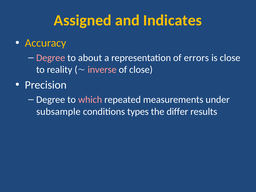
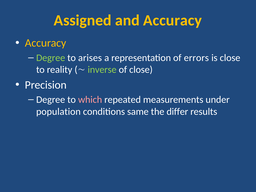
and Indicates: Indicates -> Accuracy
Degree at (51, 58) colour: pink -> light green
about: about -> arises
inverse colour: pink -> light green
subsample: subsample -> population
types: types -> same
